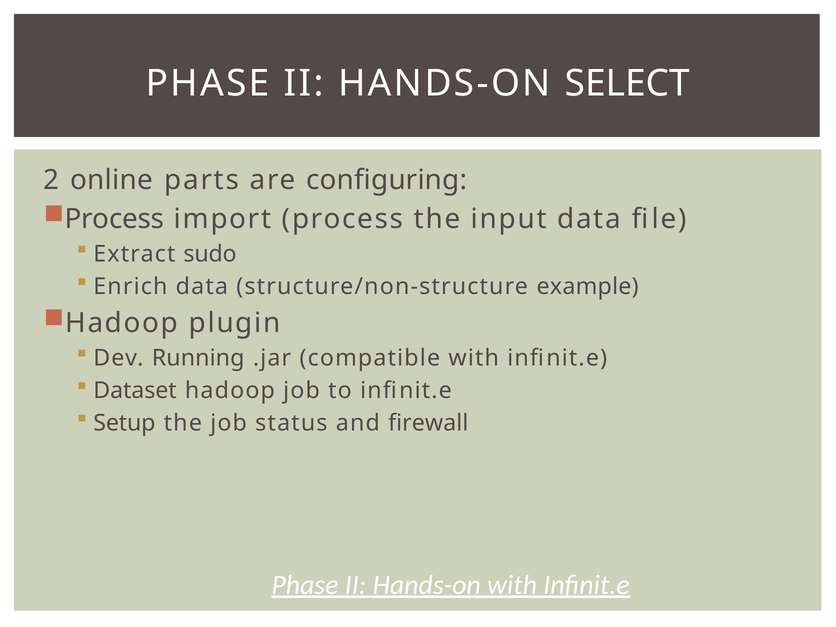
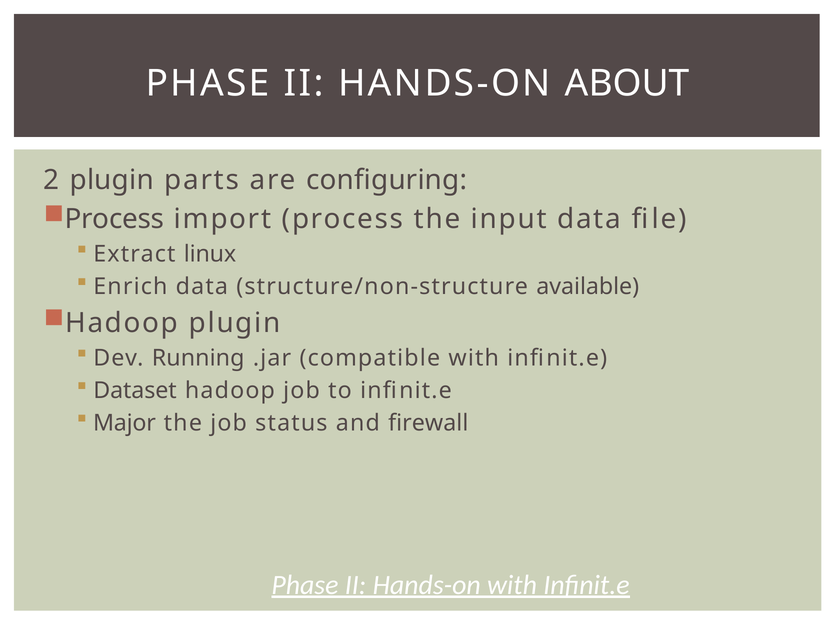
SELECT: SELECT -> ABOUT
2 online: online -> plugin
sudo: sudo -> linux
example: example -> available
Setup: Setup -> Major
